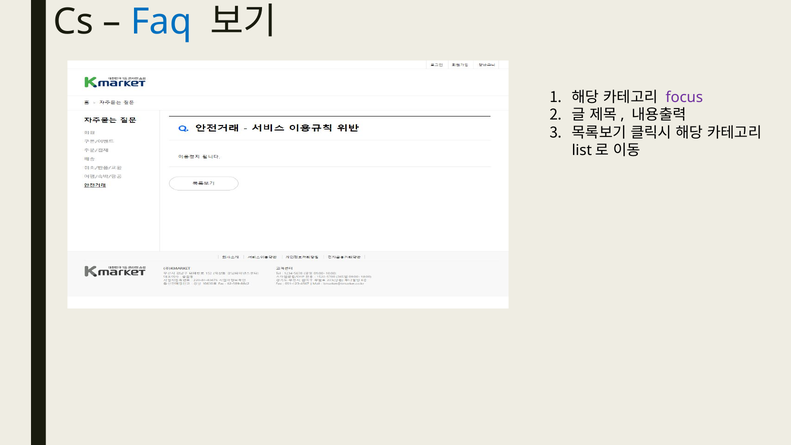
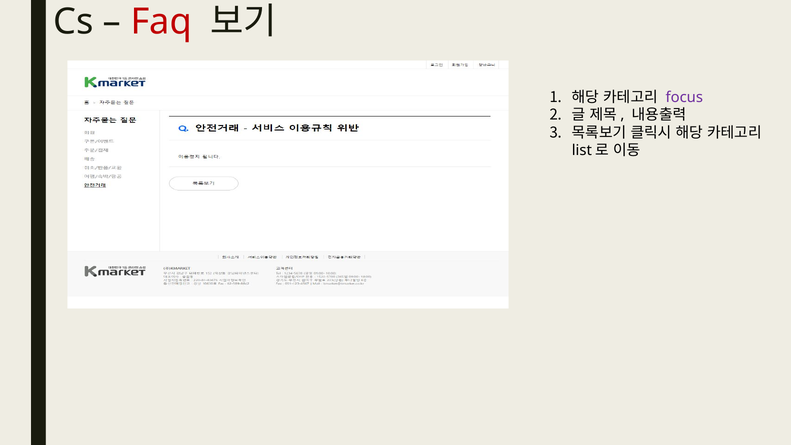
Faq colour: blue -> red
